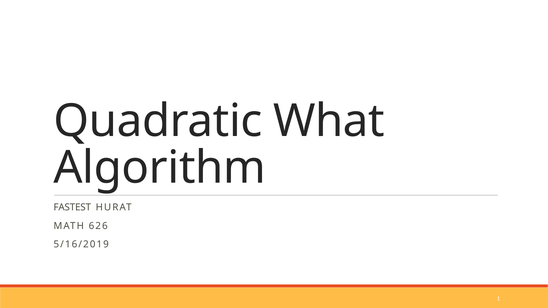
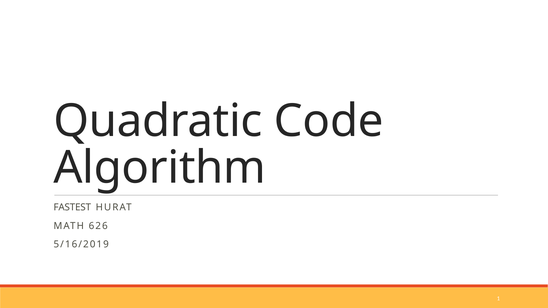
What: What -> Code
